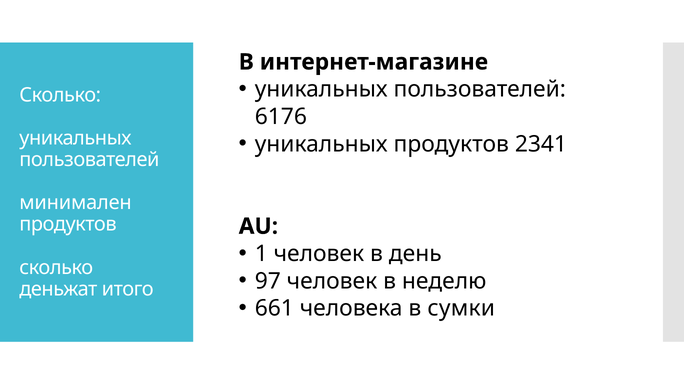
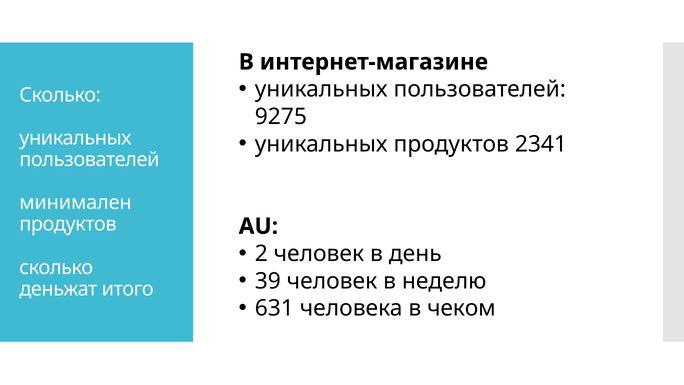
6176: 6176 -> 9275
1: 1 -> 2
97: 97 -> 39
661: 661 -> 631
сумки: сумки -> чеком
